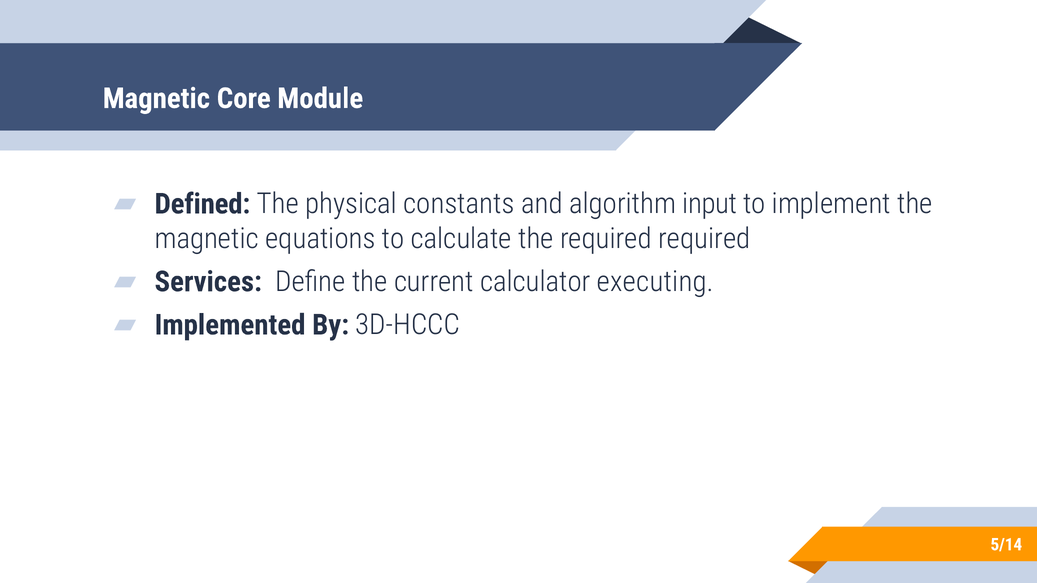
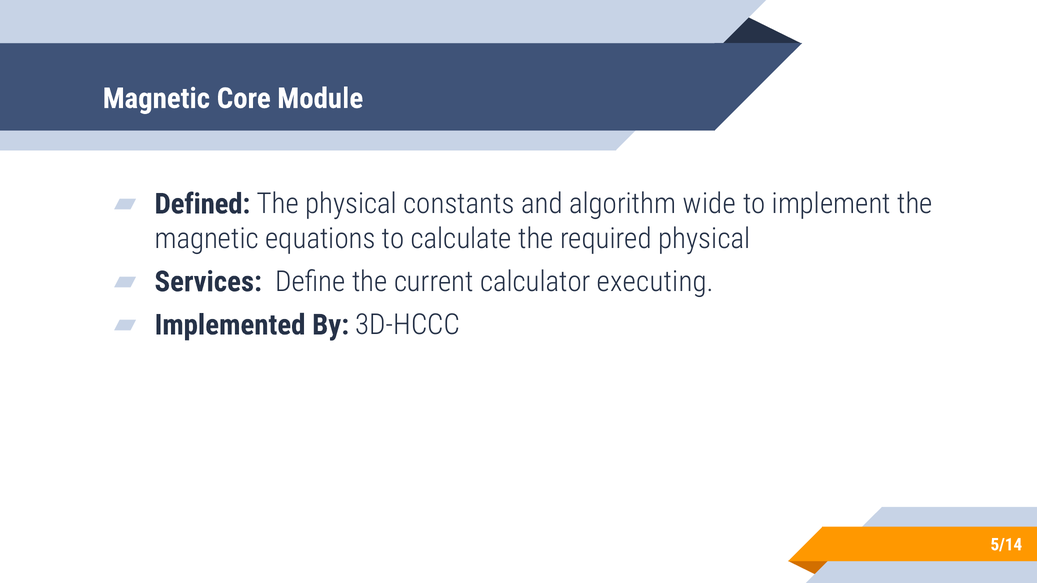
input: input -> wide
required required: required -> physical
